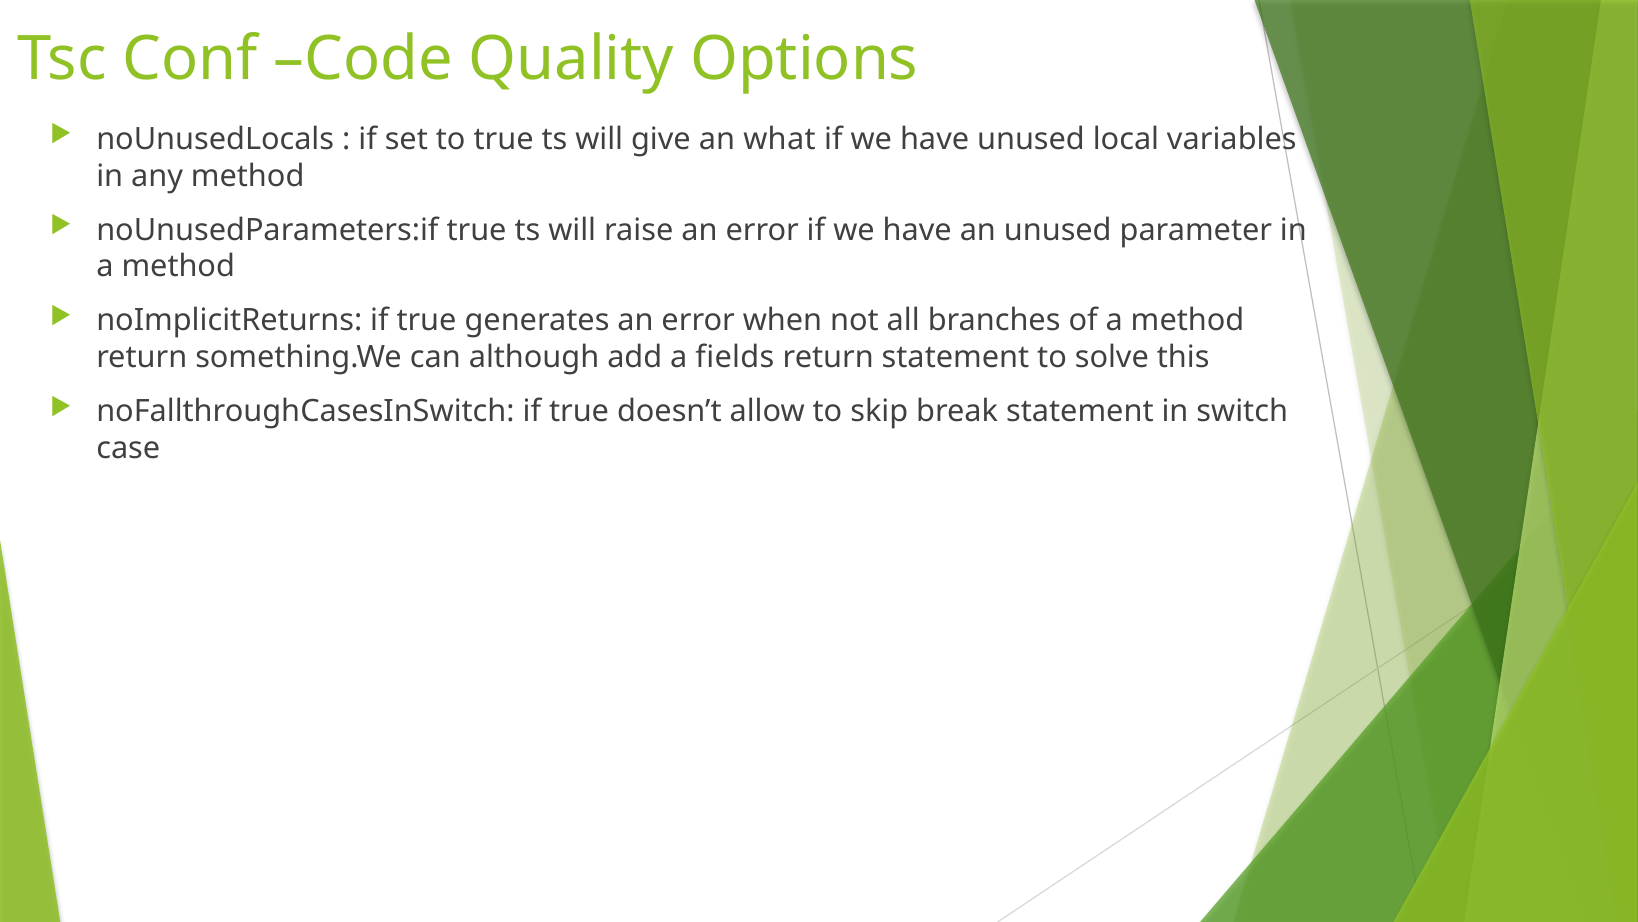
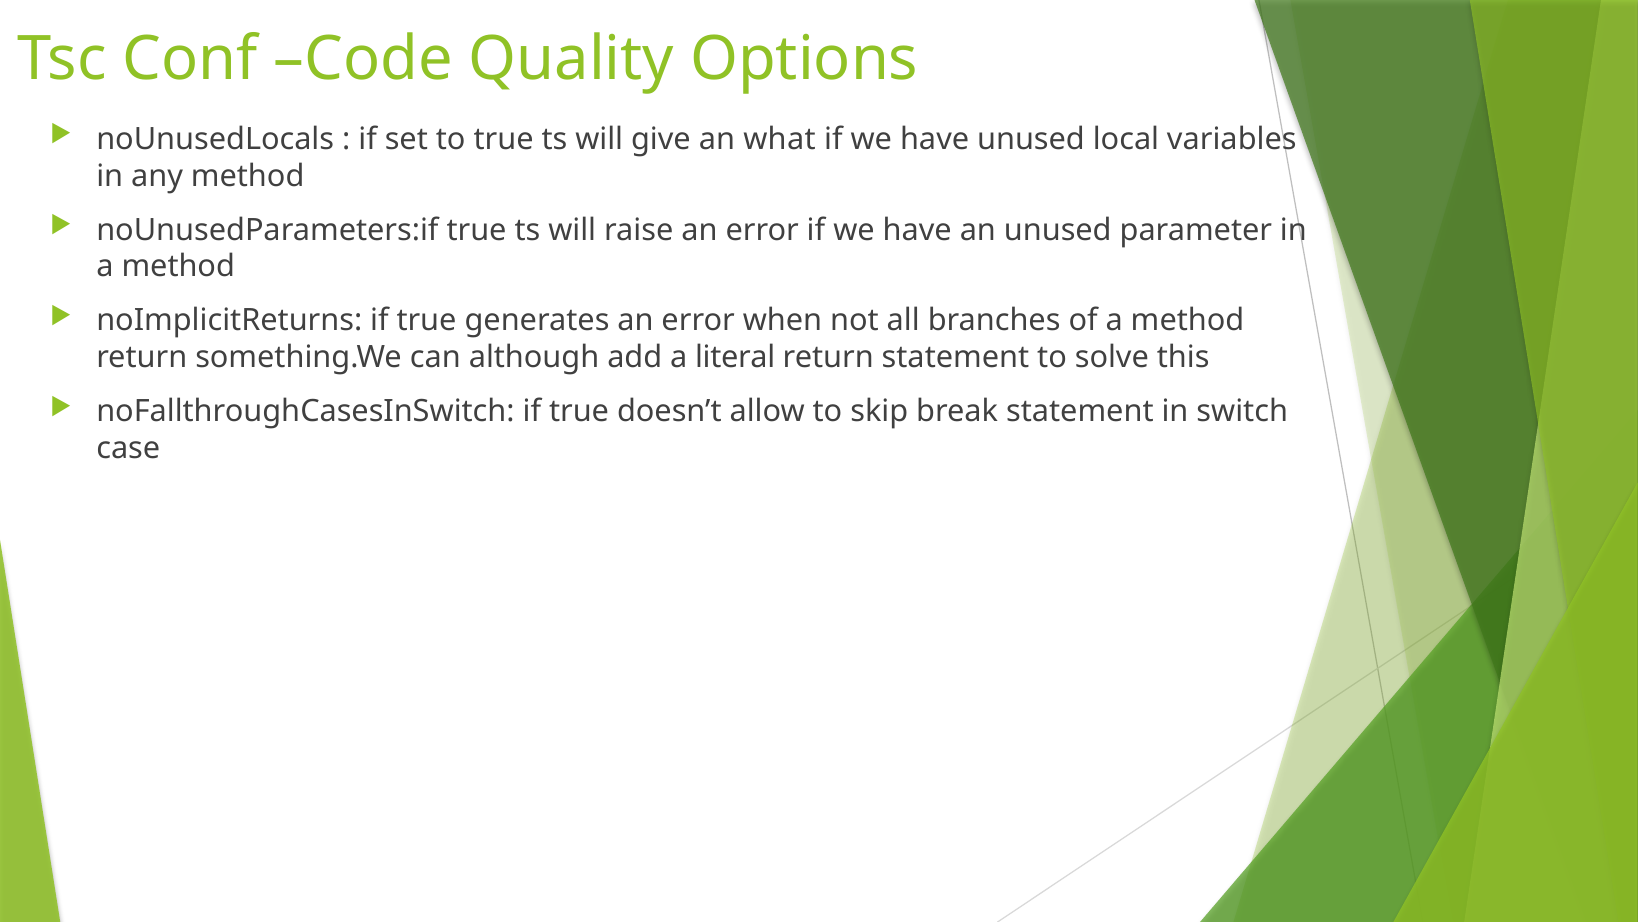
fields: fields -> literal
